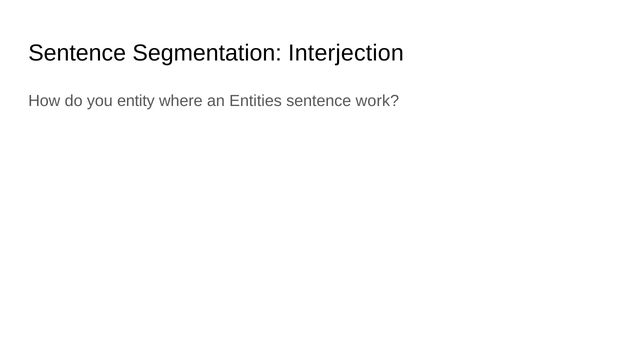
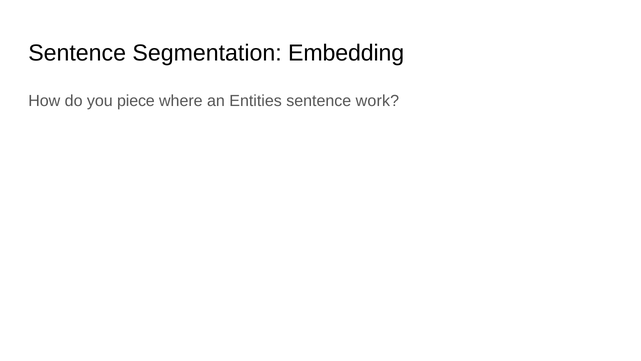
Interjection: Interjection -> Embedding
entity: entity -> piece
